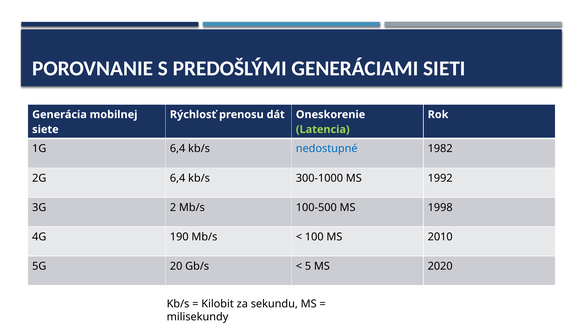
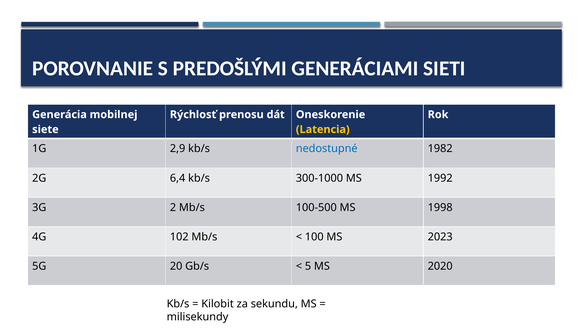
Latencia colour: light green -> yellow
1G 6,4: 6,4 -> 2,9
190: 190 -> 102
2010: 2010 -> 2023
